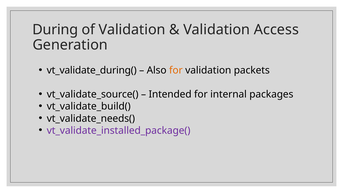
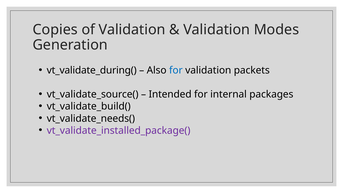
During: During -> Copies
Access: Access -> Modes
for at (176, 70) colour: orange -> blue
